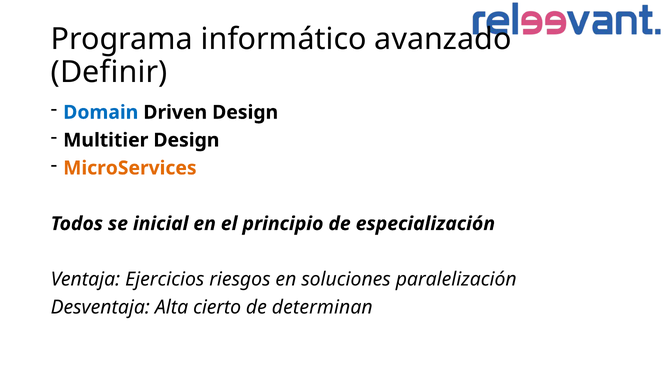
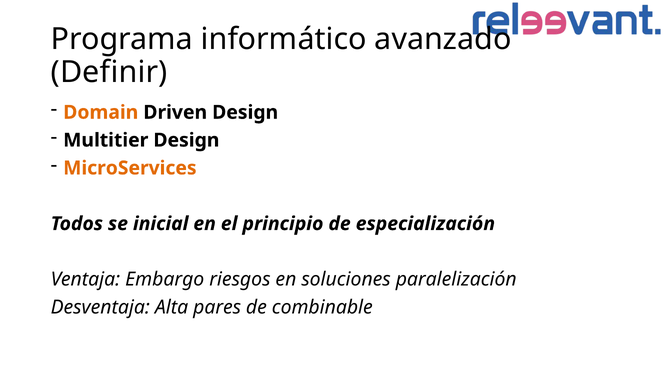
Domain colour: blue -> orange
Ejercicios: Ejercicios -> Embargo
cierto: cierto -> pares
determinan: determinan -> combinable
